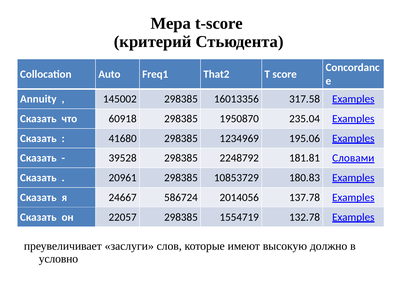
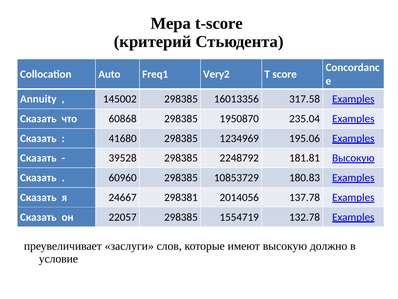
That2: That2 -> Very2
60918: 60918 -> 60868
181.81 Словами: Словами -> Высокую
20961: 20961 -> 60960
586724: 586724 -> 298381
условно: условно -> условие
